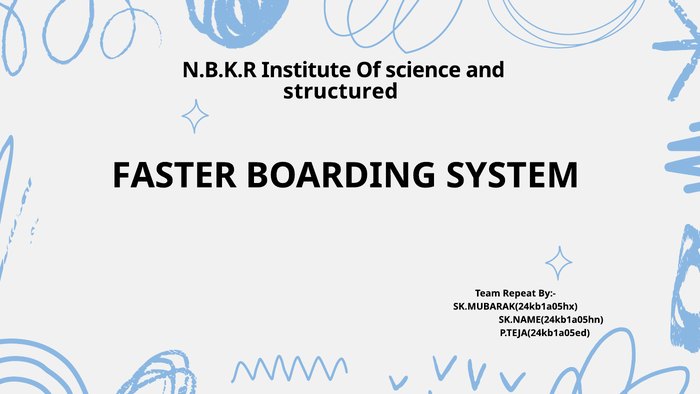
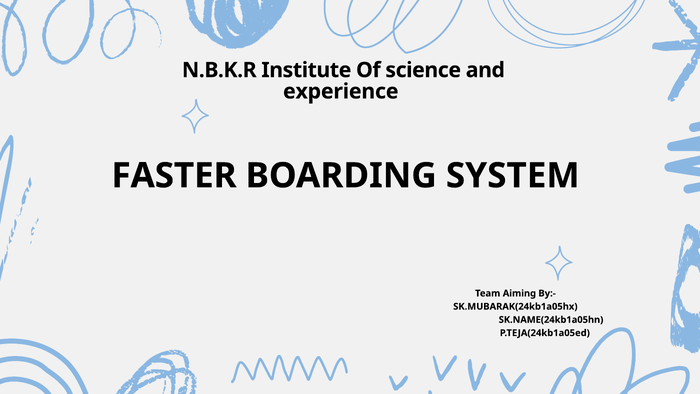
structured: structured -> experience
Repeat: Repeat -> Aiming
